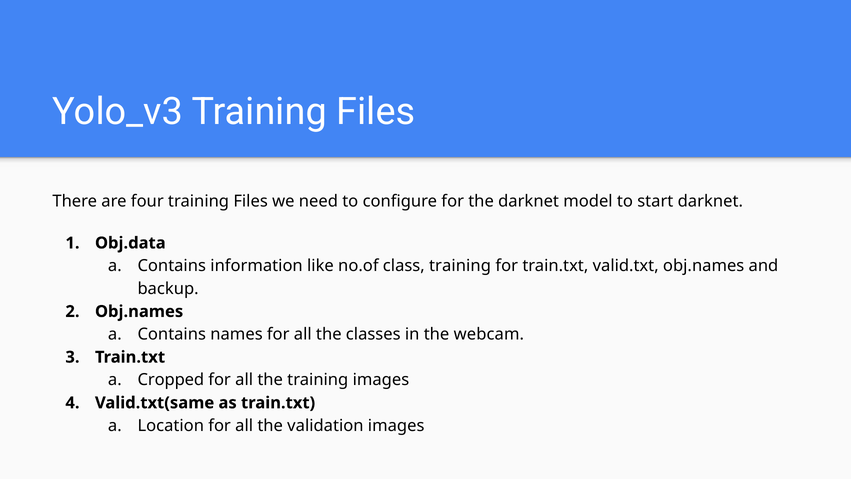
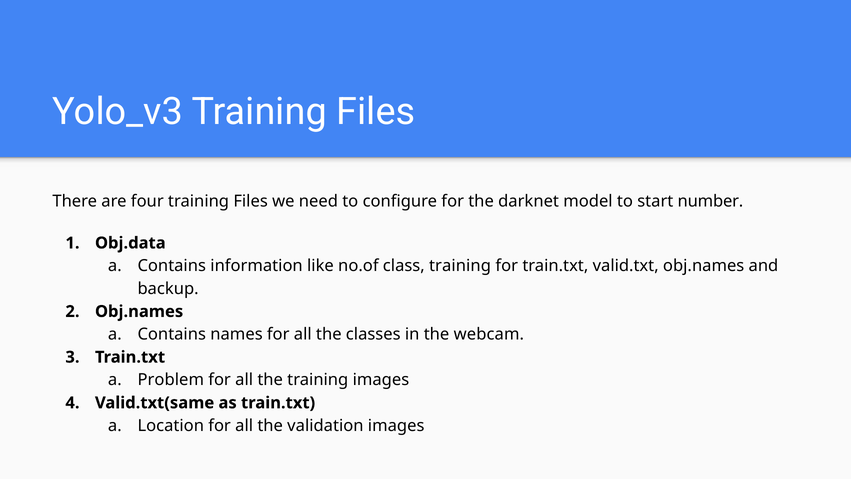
start darknet: darknet -> number
Cropped: Cropped -> Problem
